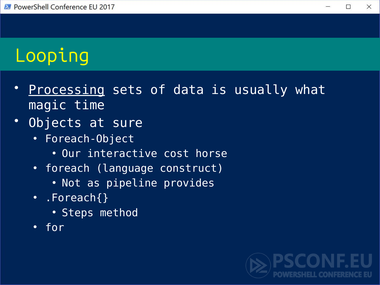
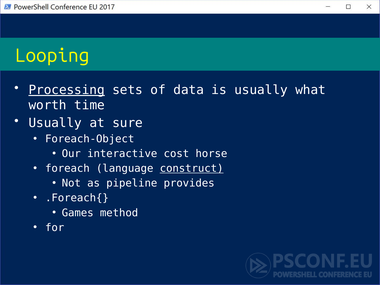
magic: magic -> worth
Objects at (55, 123): Objects -> Usually
construct underline: none -> present
Steps: Steps -> Games
